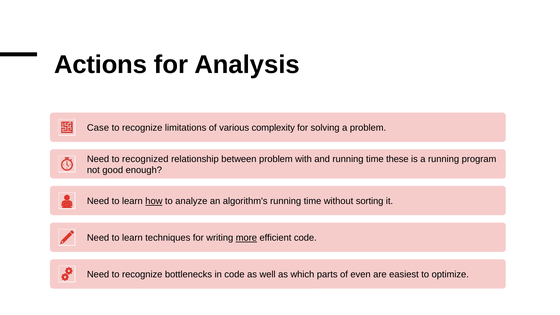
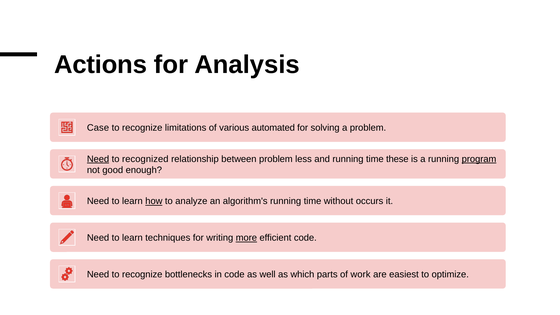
complexity: complexity -> automated
Need at (98, 159) underline: none -> present
with: with -> less
program underline: none -> present
sorting: sorting -> occurs
even: even -> work
